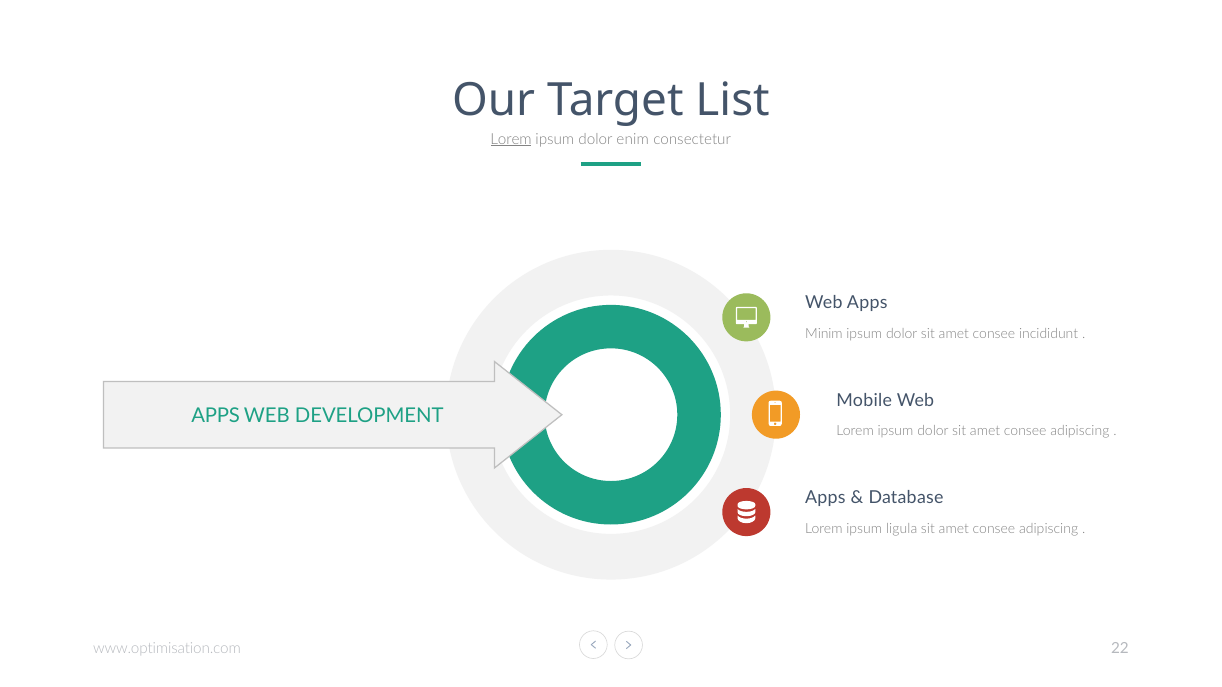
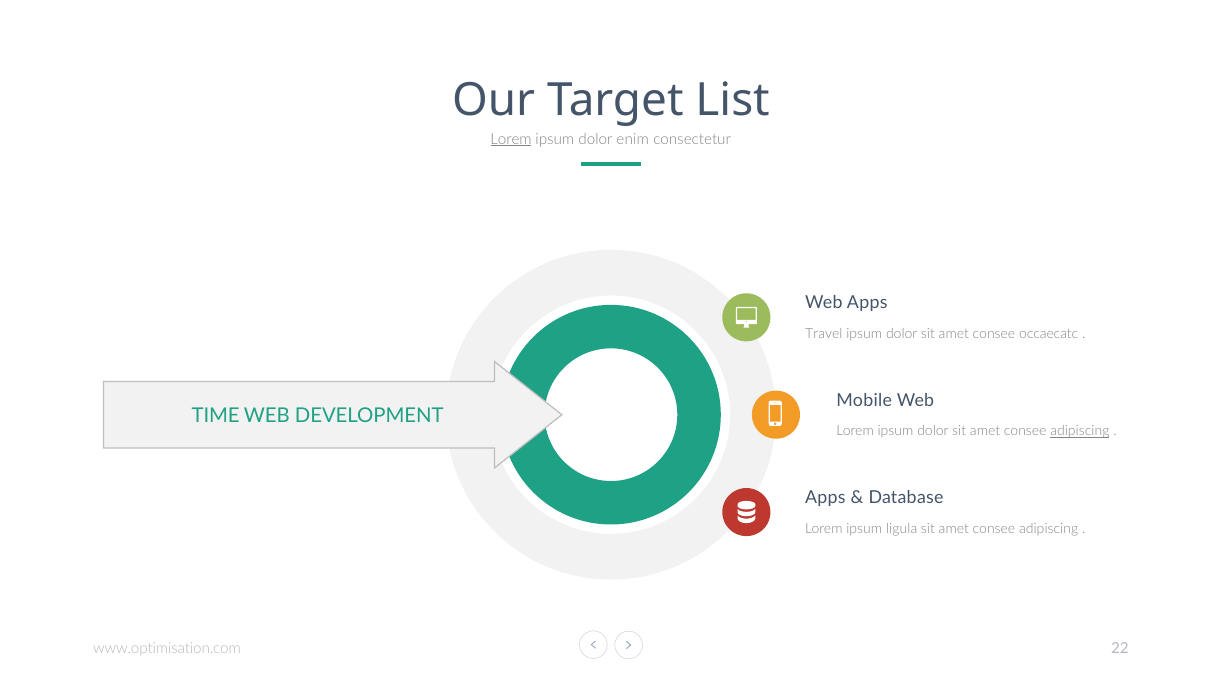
Minim: Minim -> Travel
incididunt: incididunt -> occaecatc
APPS at (216, 416): APPS -> TIME
adipiscing at (1080, 431) underline: none -> present
